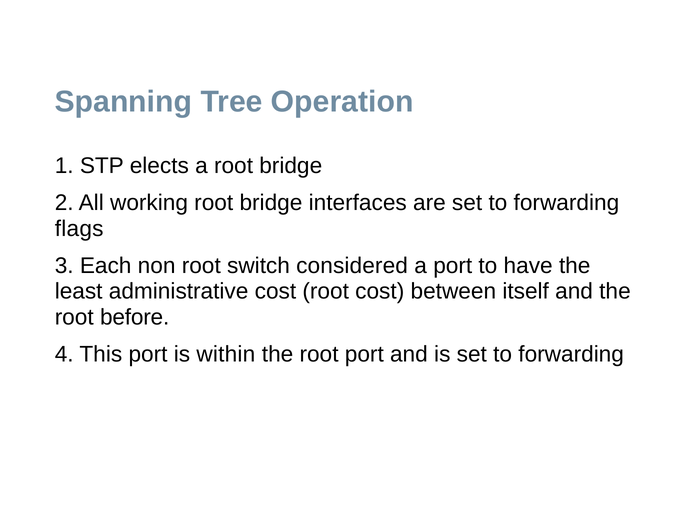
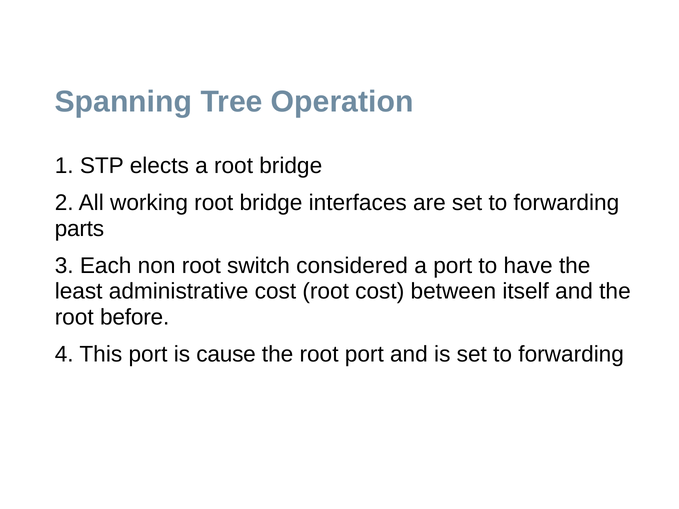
flags: flags -> parts
within: within -> cause
